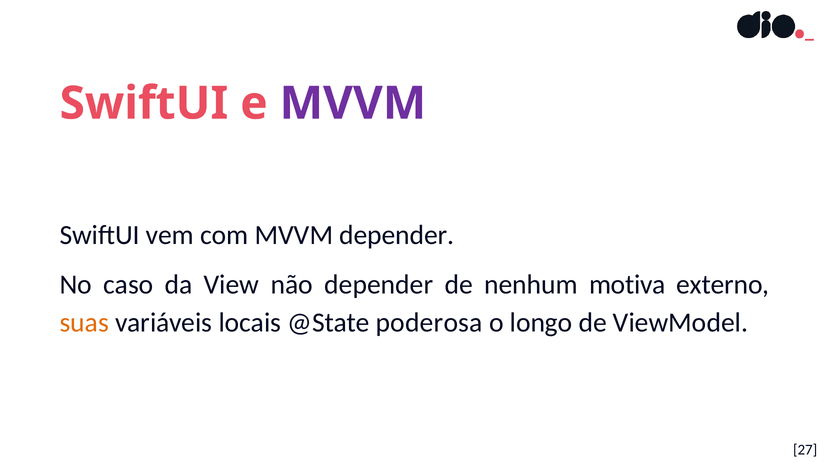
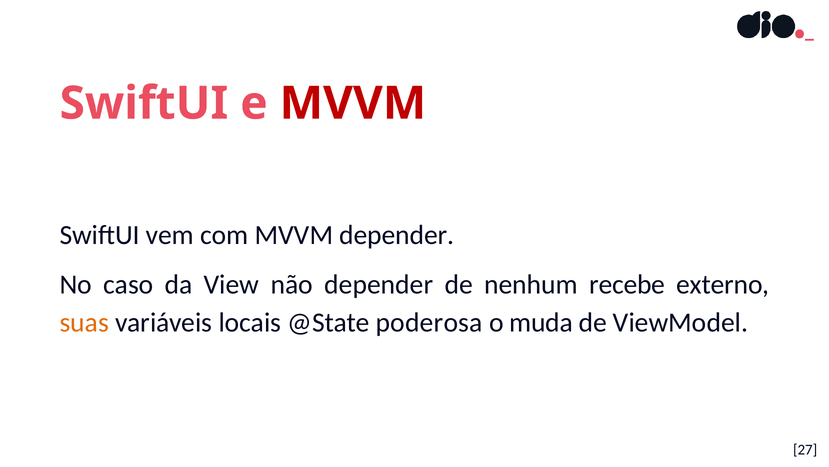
MVVM at (353, 103) colour: purple -> red
motiva: motiva -> recebe
longo: longo -> muda
